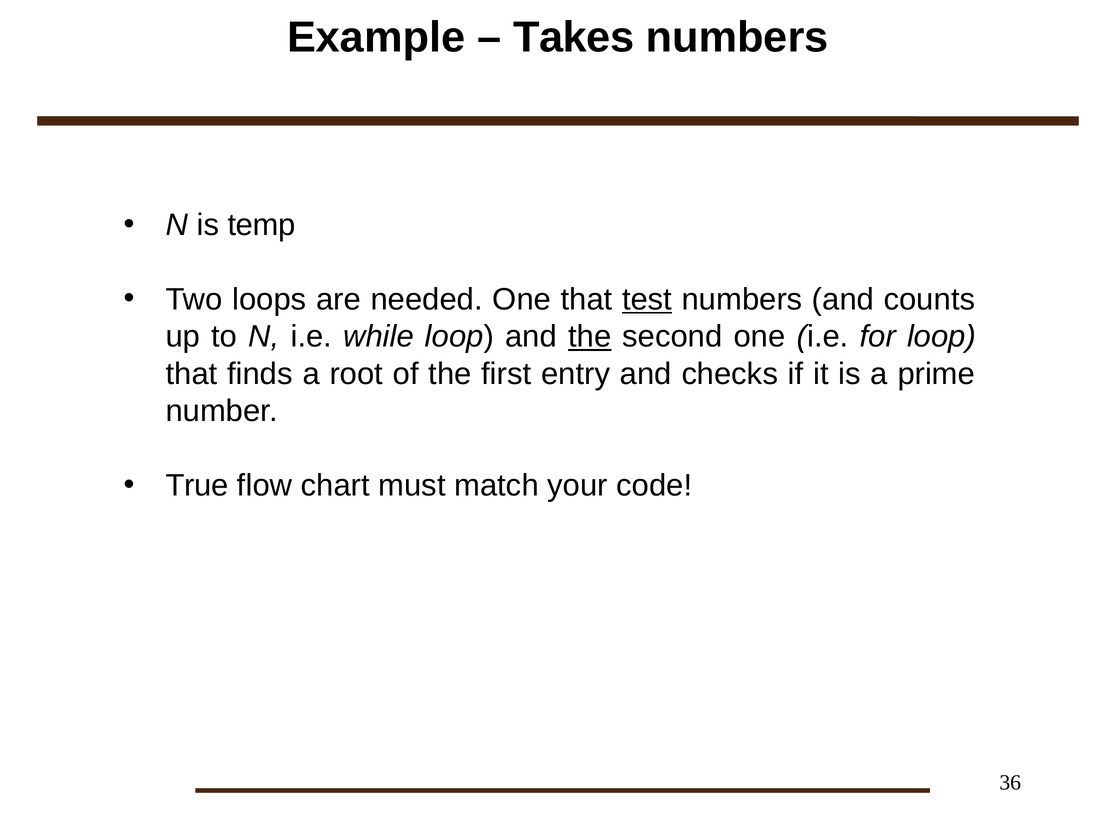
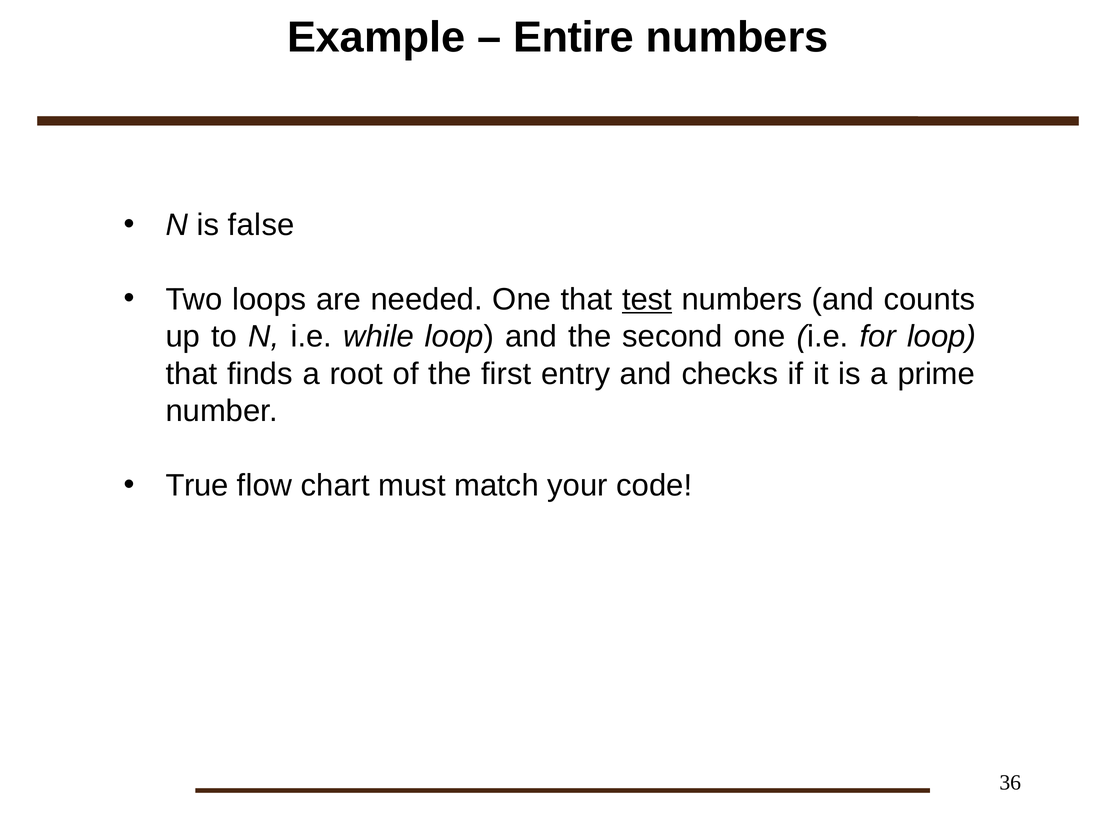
Takes: Takes -> Entire
temp: temp -> false
the at (590, 337) underline: present -> none
